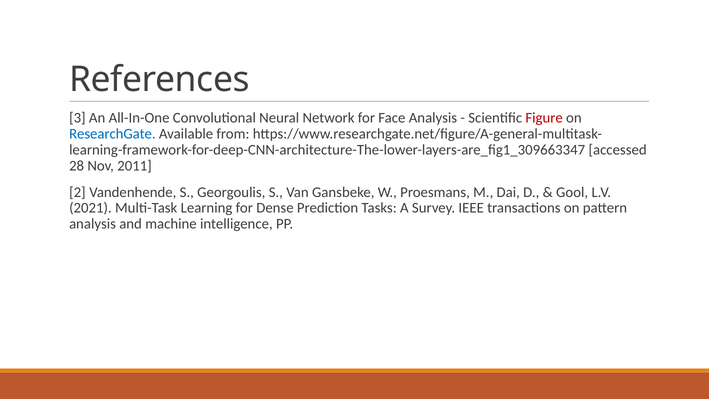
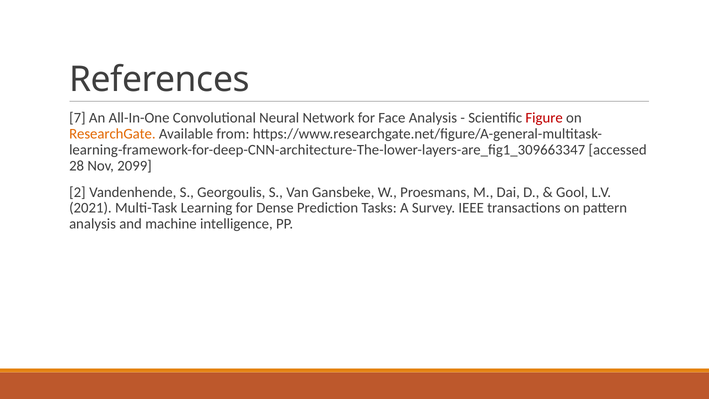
3: 3 -> 7
ResearchGate colour: blue -> orange
2011: 2011 -> 2099
